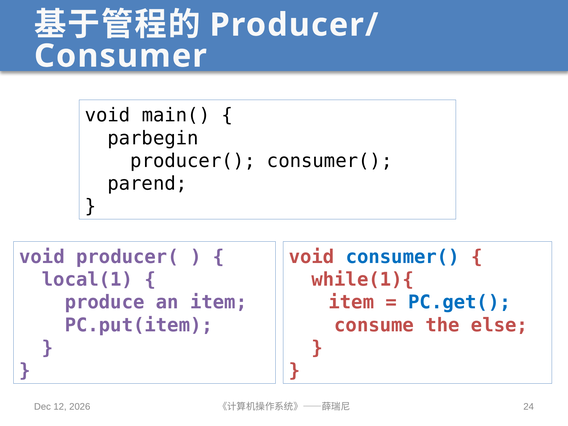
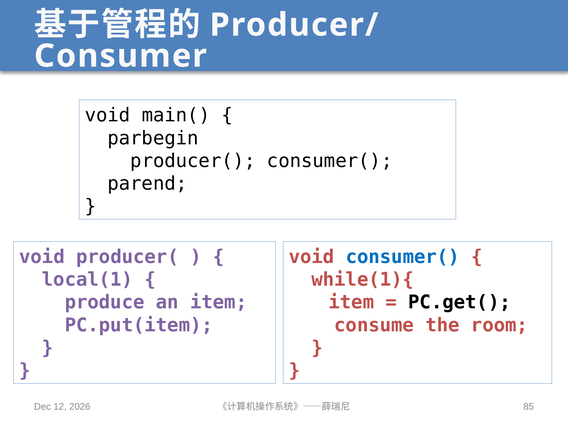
PC.get( colour: blue -> black
else: else -> room
24: 24 -> 85
